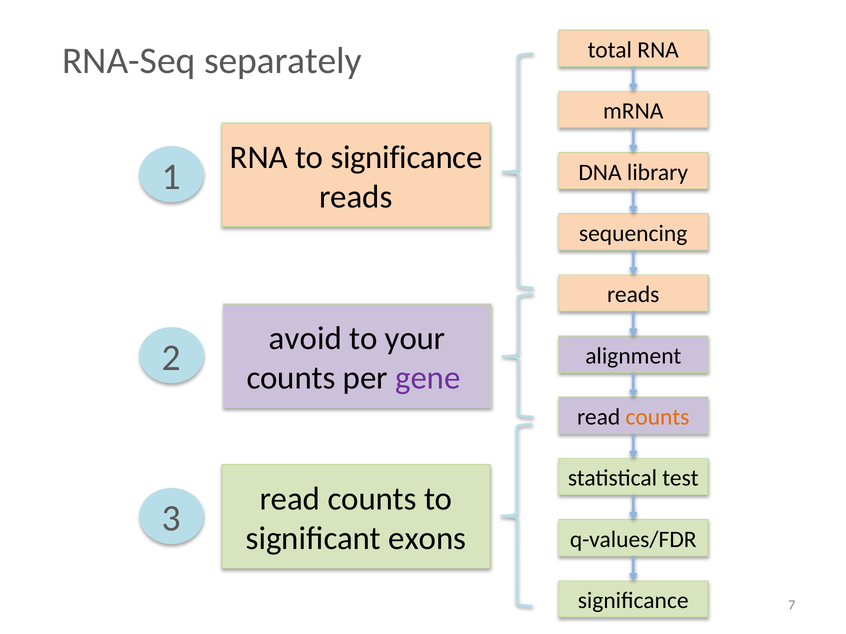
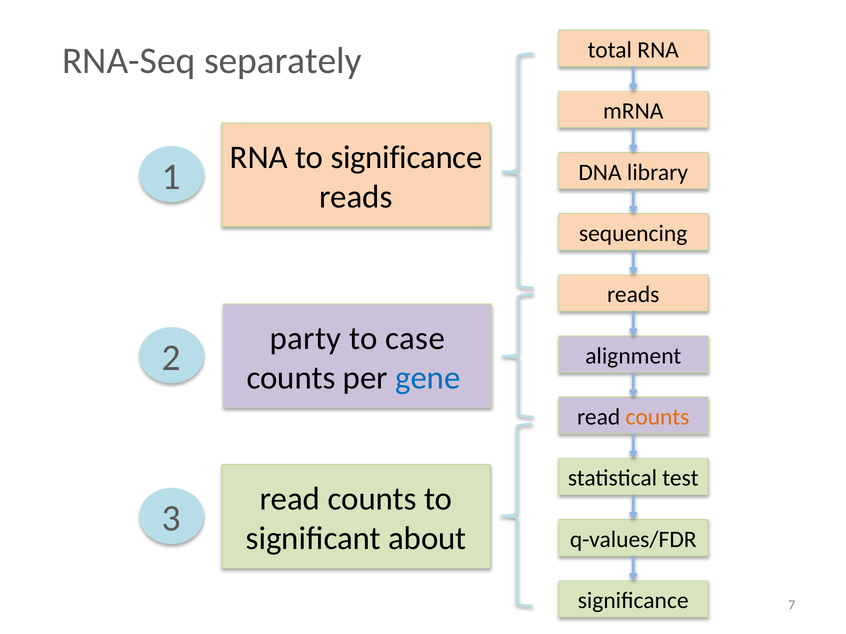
avoid: avoid -> party
your: your -> case
gene colour: purple -> blue
exons: exons -> about
